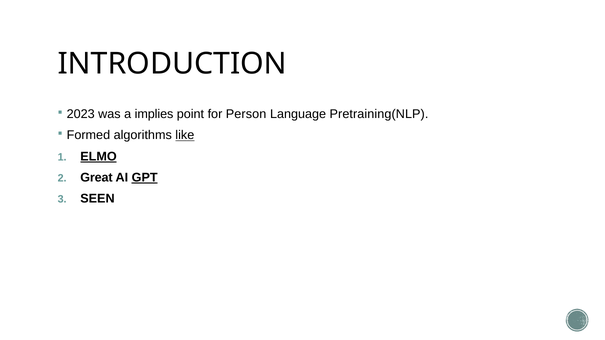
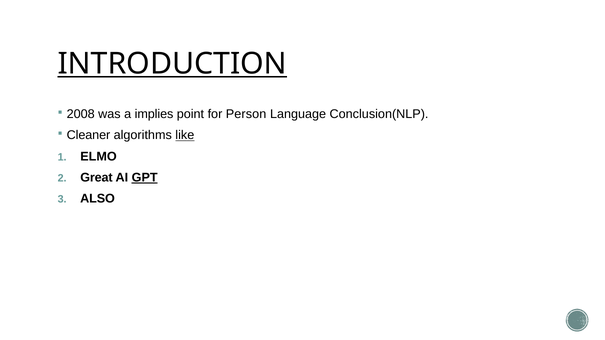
INTRODUCTION underline: none -> present
2023: 2023 -> 2008
Pretraining(NLP: Pretraining(NLP -> Conclusion(NLP
Formed: Formed -> Cleaner
ELMO underline: present -> none
SEEN: SEEN -> ALSO
